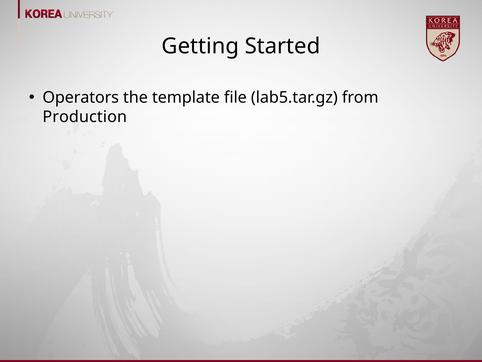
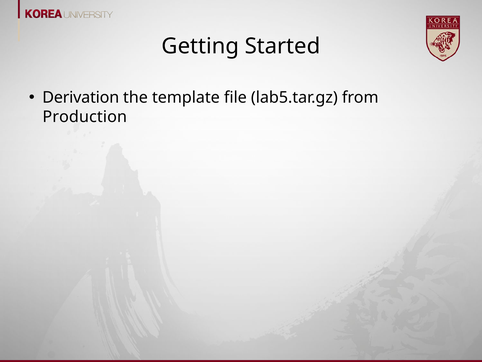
Operators: Operators -> Derivation
